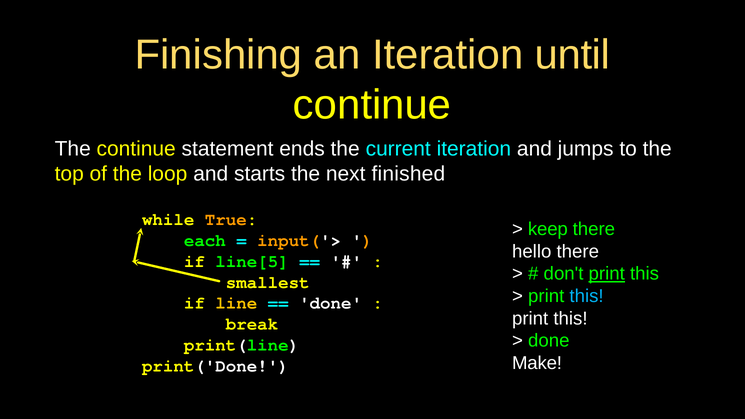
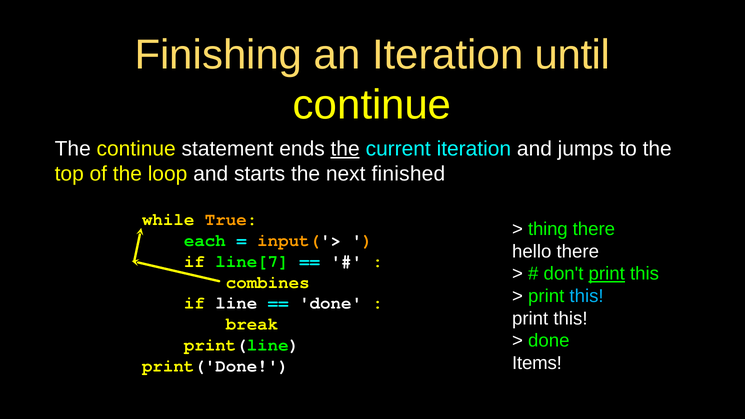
the at (345, 149) underline: none -> present
keep: keep -> thing
line[5: line[5 -> line[7
smallest: smallest -> combines
line colour: yellow -> white
Make: Make -> Items
